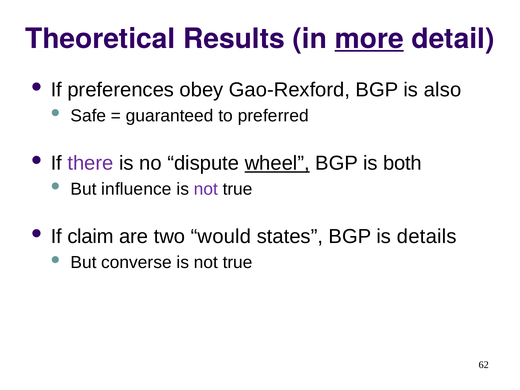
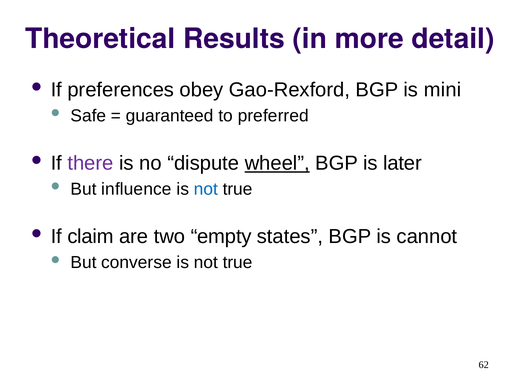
more underline: present -> none
also: also -> mini
both: both -> later
not at (206, 189) colour: purple -> blue
would: would -> empty
details: details -> cannot
